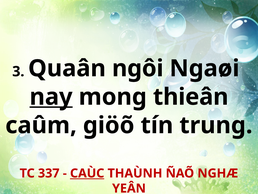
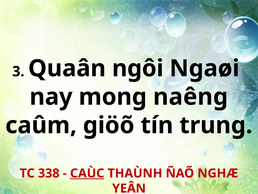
nay underline: present -> none
thieân: thieân -> naêng
337: 337 -> 338
